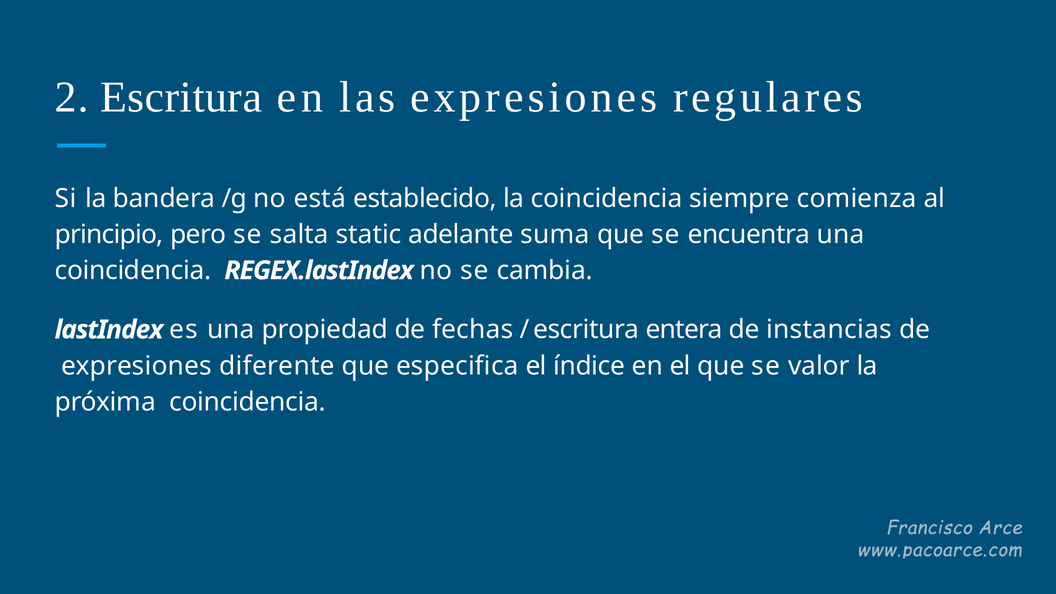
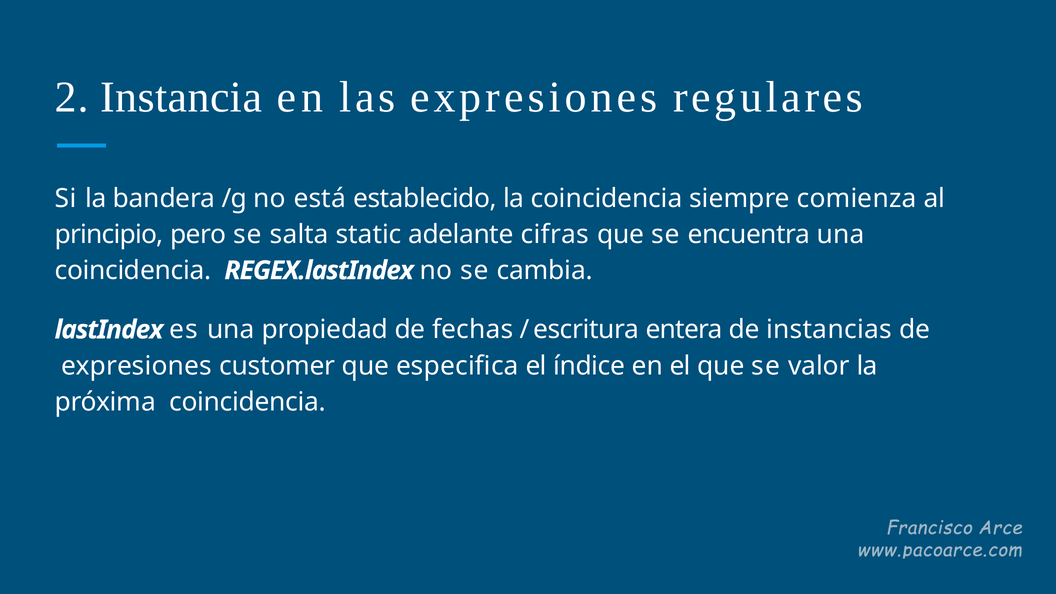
2 Escritura: Escritura -> Instancia
suma: suma -> cifras
diferente: diferente -> customer
